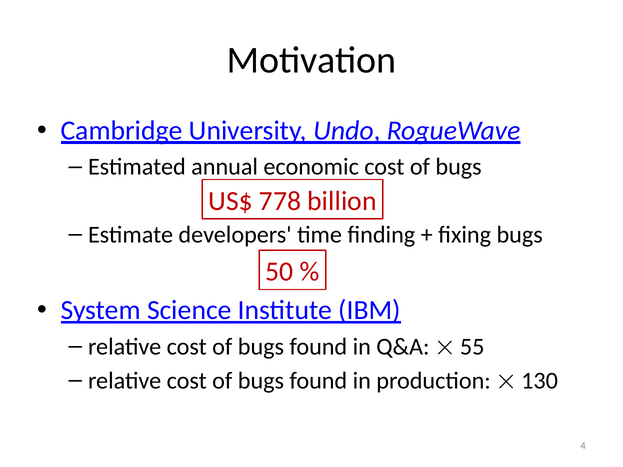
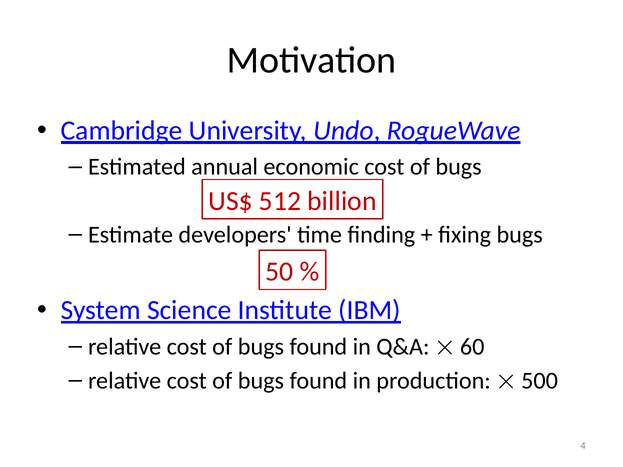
778: 778 -> 512
55: 55 -> 60
130: 130 -> 500
